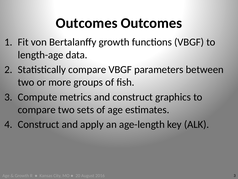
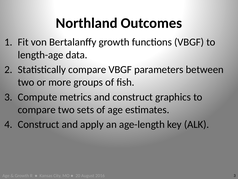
Outcomes at (87, 23): Outcomes -> Northland
